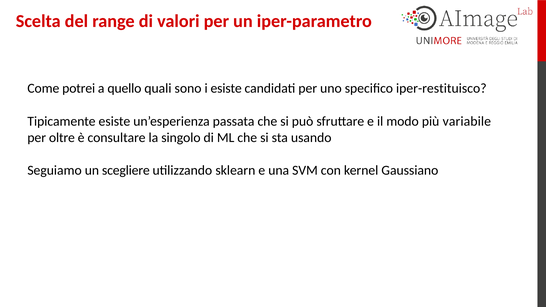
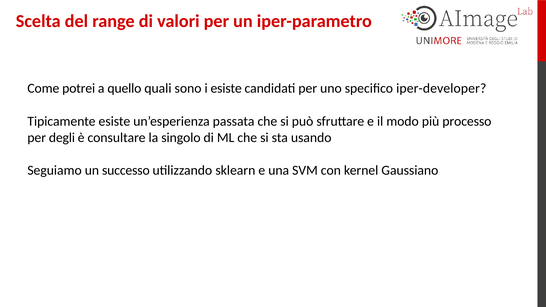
iper-restituisco: iper-restituisco -> iper-developer
variabile: variabile -> processo
oltre: oltre -> degli
scegliere: scegliere -> successo
